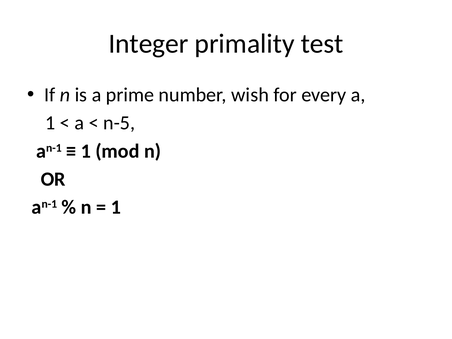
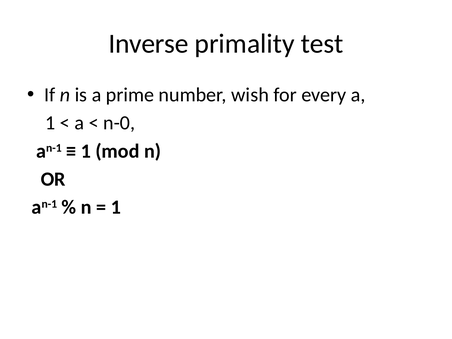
Integer: Integer -> Inverse
n-5: n-5 -> n-0
